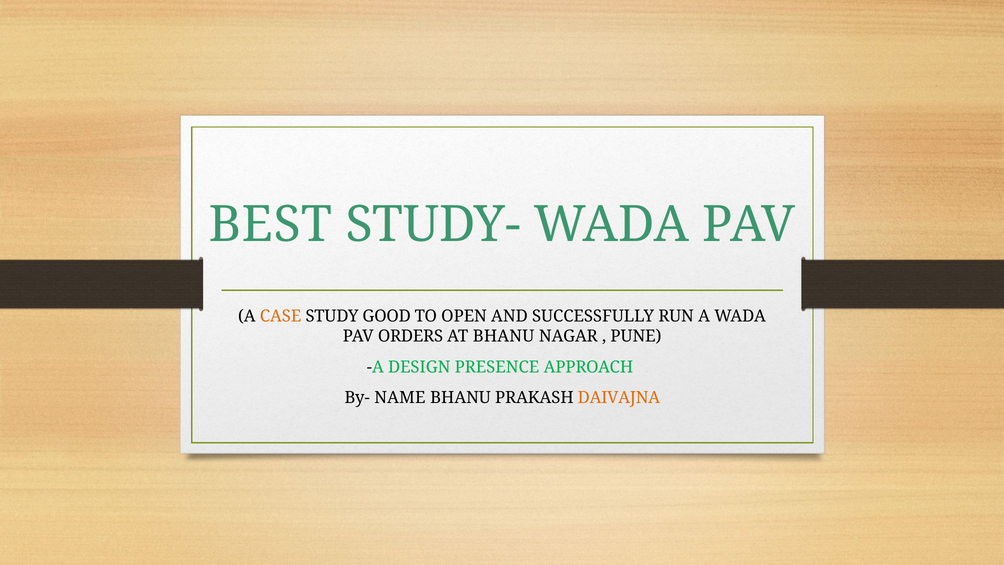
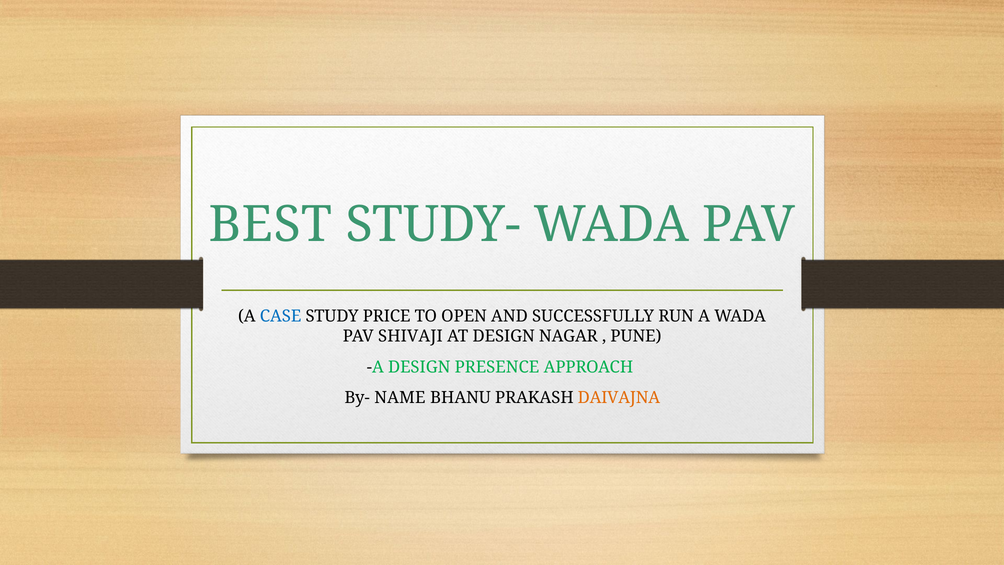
CASE colour: orange -> blue
GOOD: GOOD -> PRICE
ORDERS: ORDERS -> SHIVAJI
AT BHANU: BHANU -> DESIGN
